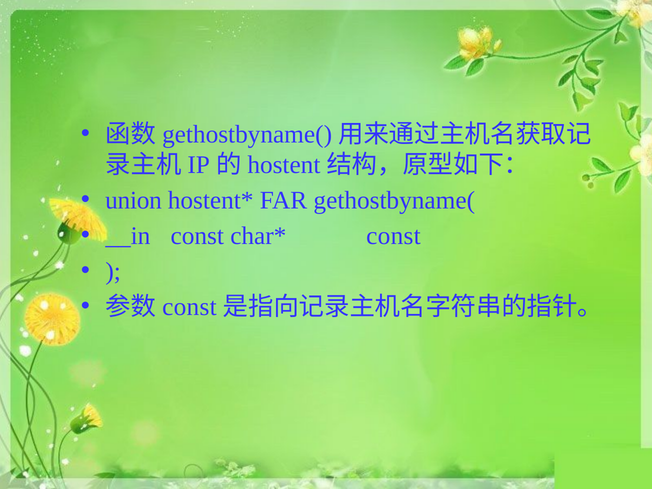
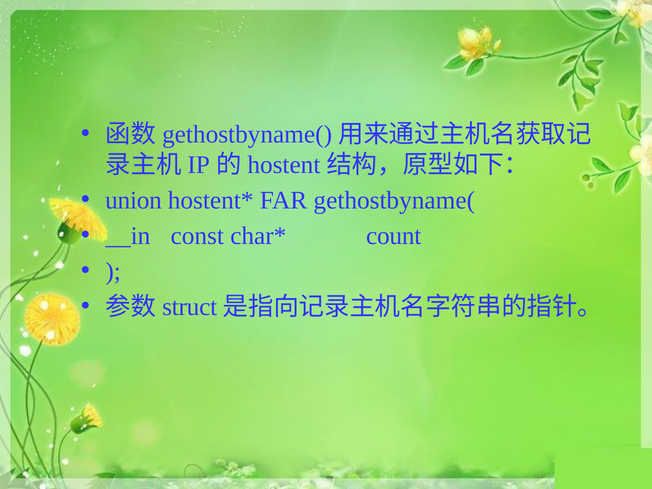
const at (393, 236): const -> count
const at (189, 307): const -> struct
